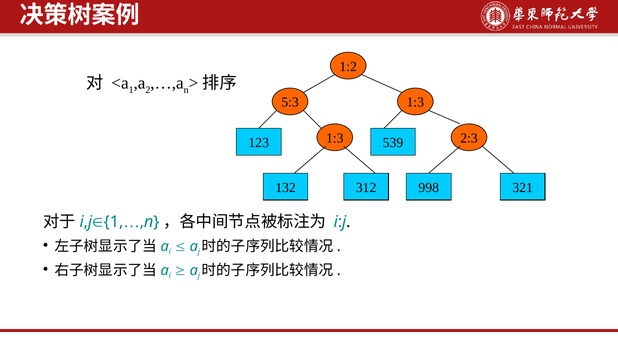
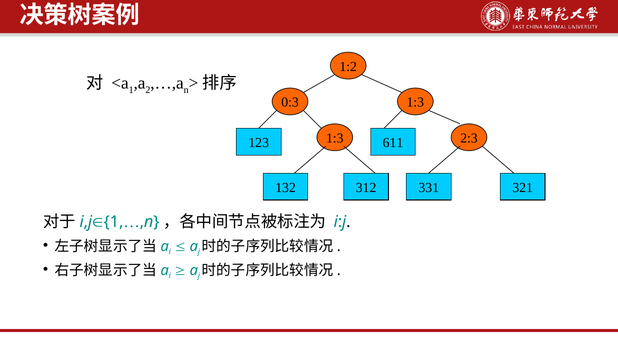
5:3: 5:3 -> 0:3
539: 539 -> 611
998: 998 -> 331
